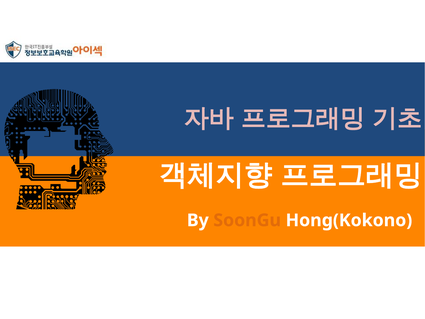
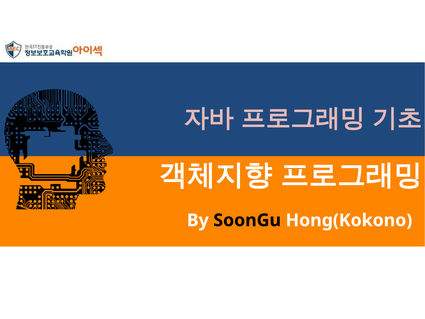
SoonGu colour: orange -> black
